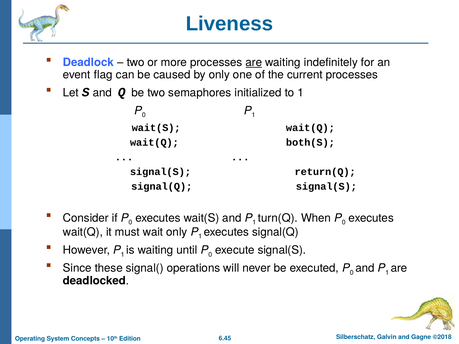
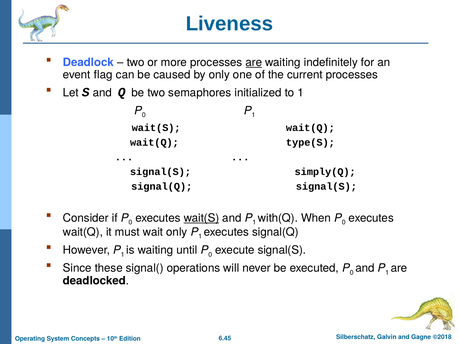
both(S: both(S -> type(S
return(Q: return(Q -> simply(Q
wait(S at (201, 218) underline: none -> present
turn(Q: turn(Q -> with(Q
